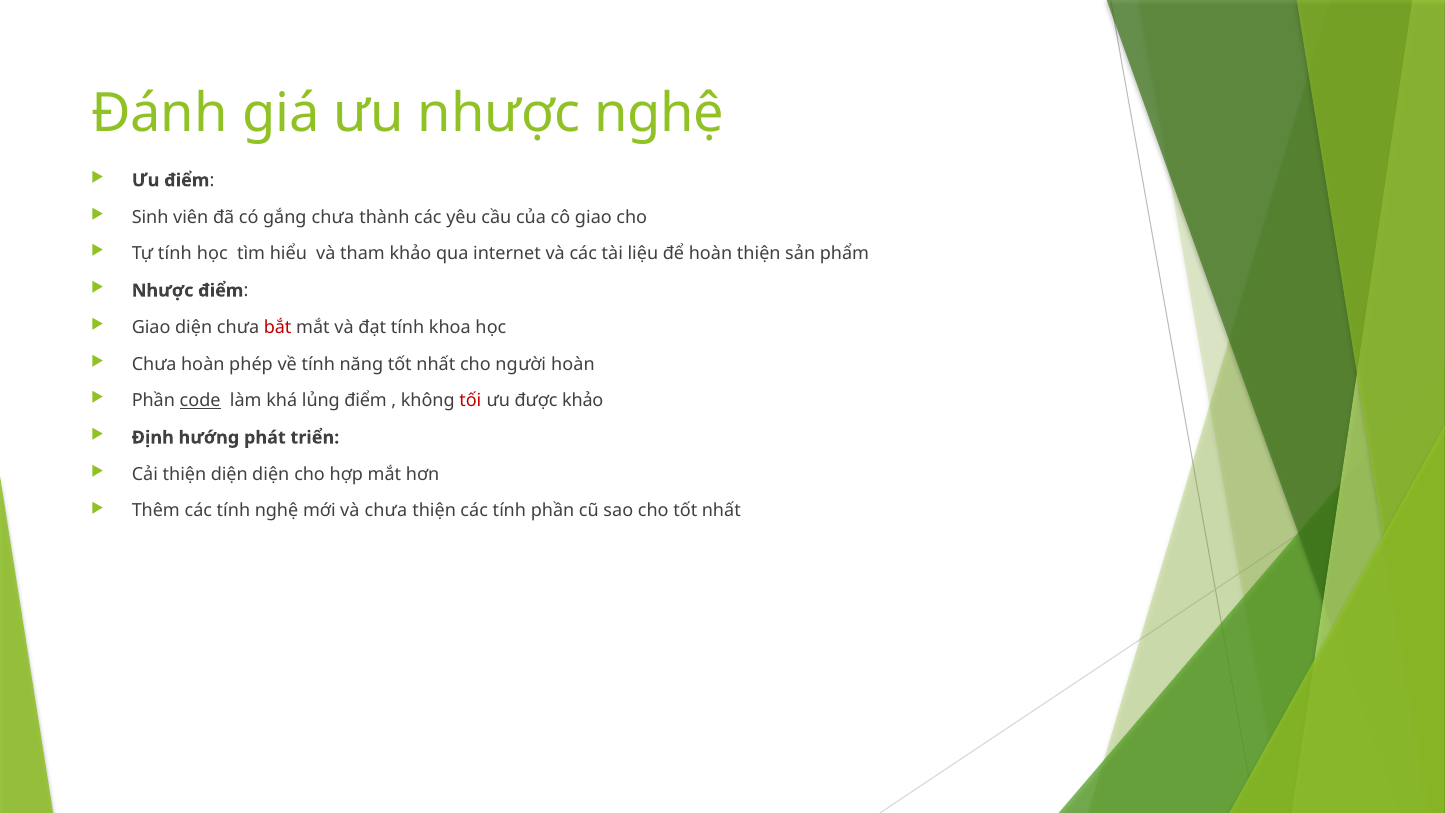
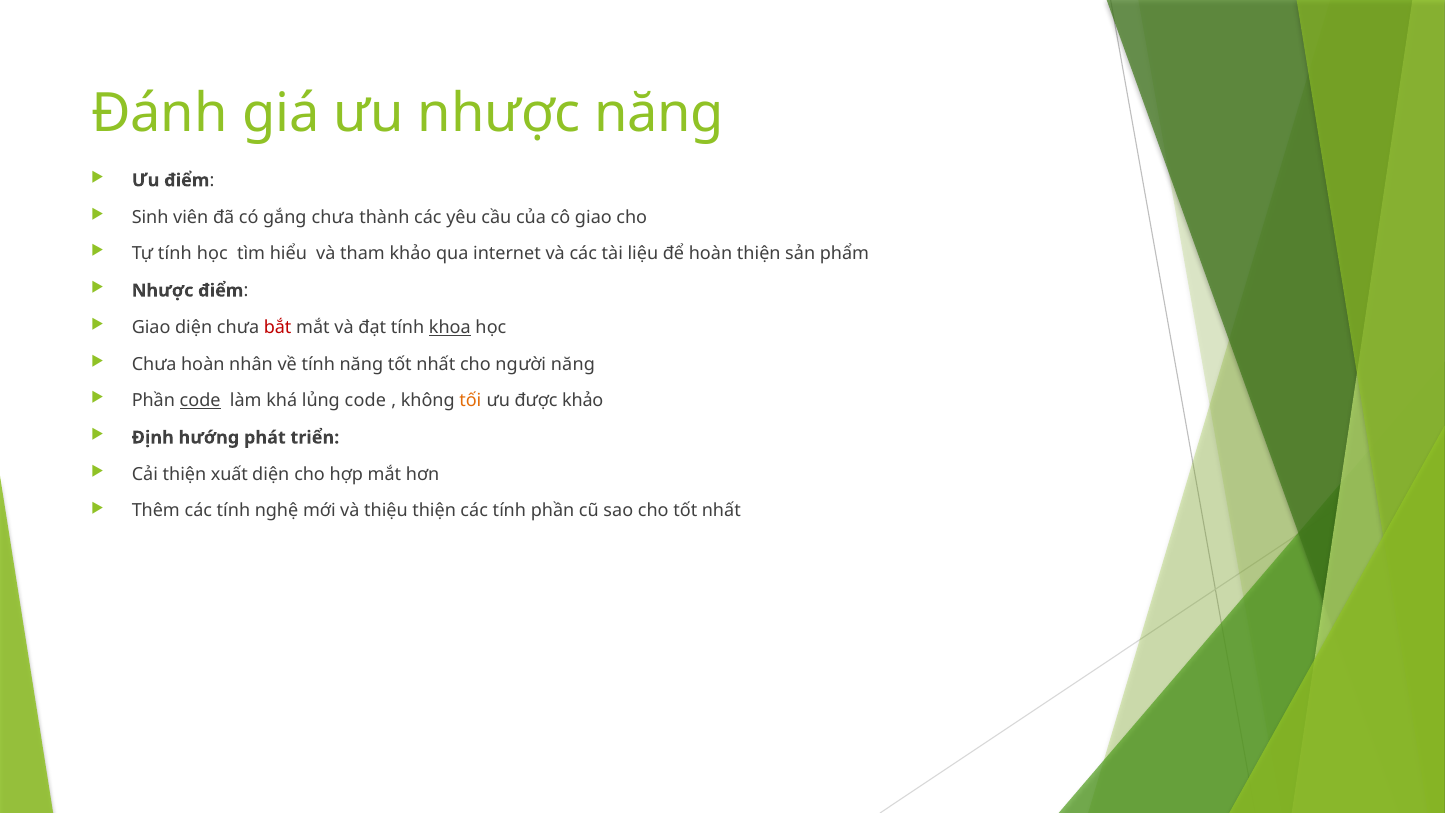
nhược nghệ: nghệ -> năng
khoa underline: none -> present
phép: phép -> nhân
người hoàn: hoàn -> năng
lủng điểm: điểm -> code
tối colour: red -> orange
thiện diện: diện -> xuất
và chưa: chưa -> thiệu
